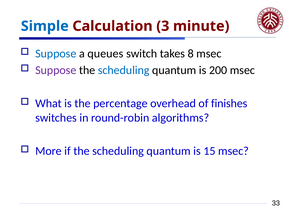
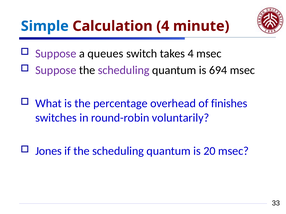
Calculation 3: 3 -> 4
Suppose at (56, 54) colour: blue -> purple
takes 8: 8 -> 4
scheduling at (124, 70) colour: blue -> purple
200: 200 -> 694
algorithms: algorithms -> voluntarily
More: More -> Jones
15: 15 -> 20
